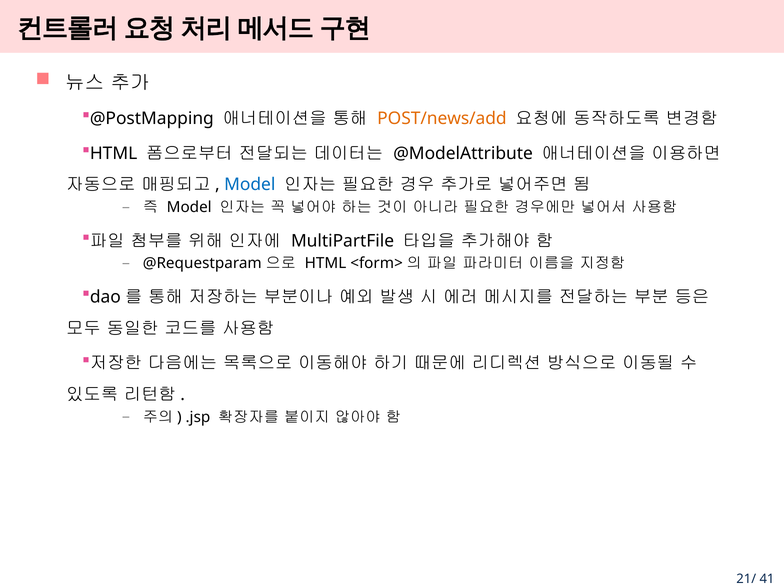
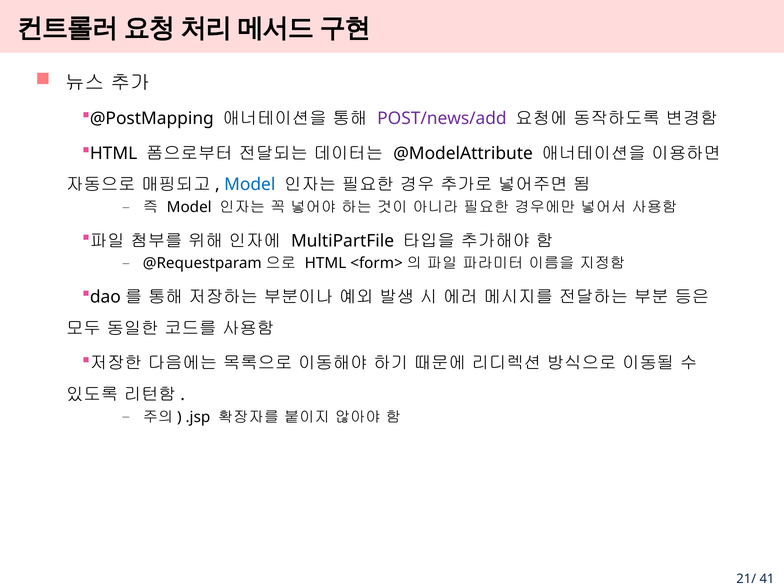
POST/news/add colour: orange -> purple
